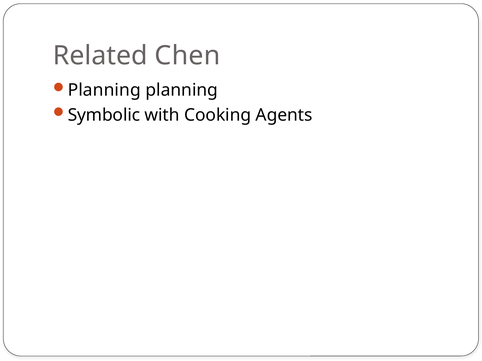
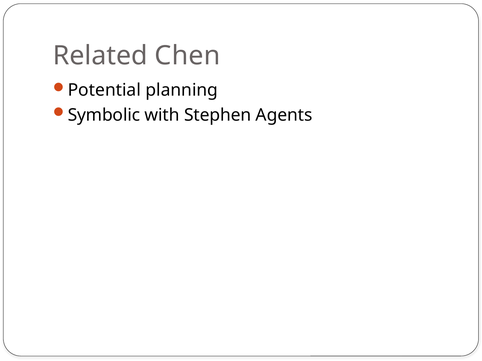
Planning at (104, 90): Planning -> Potential
Cooking: Cooking -> Stephen
